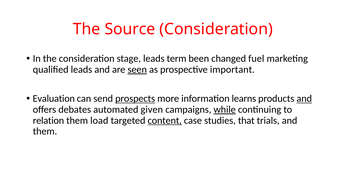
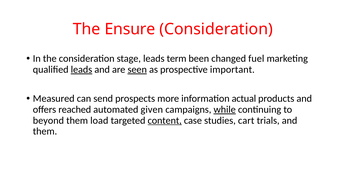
Source: Source -> Ensure
leads at (81, 69) underline: none -> present
Evaluation: Evaluation -> Measured
prospects underline: present -> none
learns: learns -> actual
and at (304, 98) underline: present -> none
debates: debates -> reached
relation: relation -> beyond
that: that -> cart
